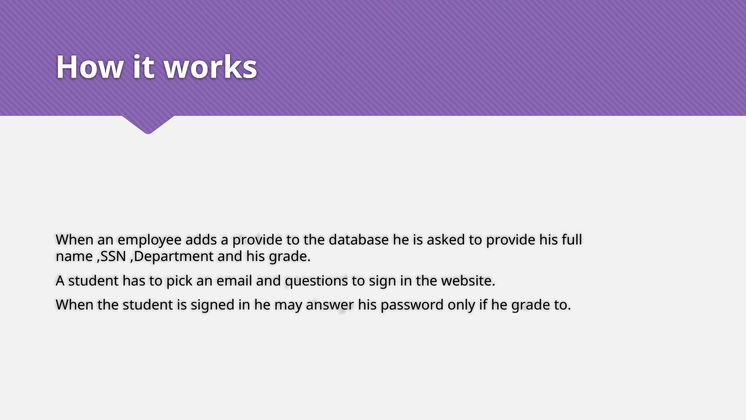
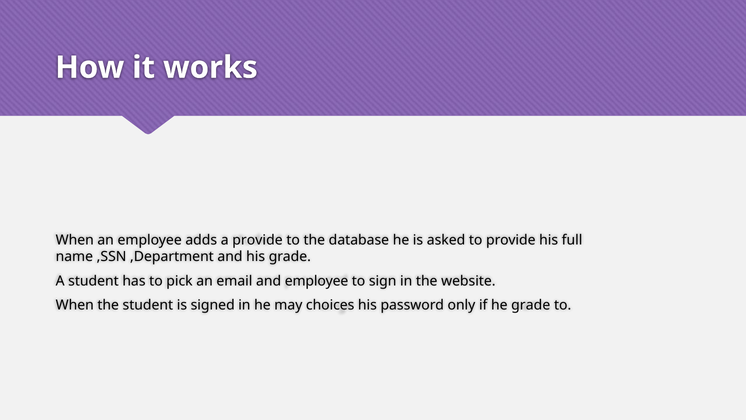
and questions: questions -> employee
answer: answer -> choices
